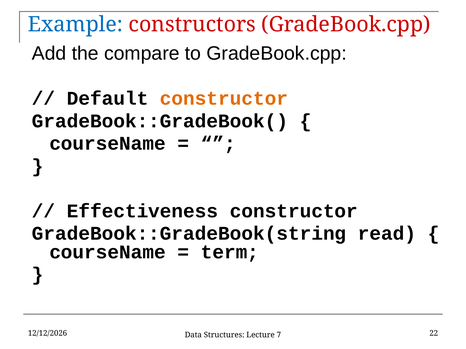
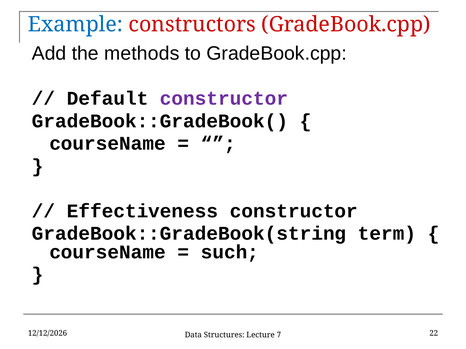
compare: compare -> methods
constructor at (224, 99) colour: orange -> purple
read: read -> term
term: term -> such
